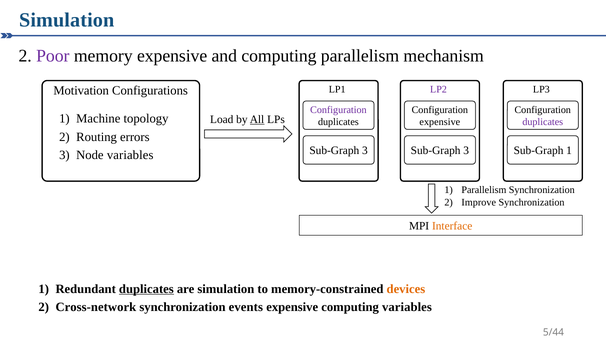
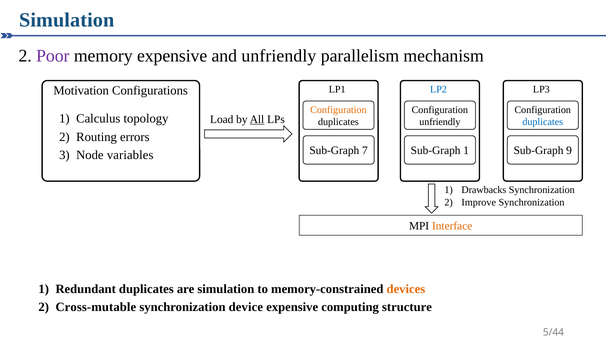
and computing: computing -> unfriendly
LP2 colour: purple -> blue
Configuration at (338, 110) colour: purple -> orange
Machine: Machine -> Calculus
expensive at (440, 122): expensive -> unfriendly
duplicates at (543, 122) colour: purple -> blue
3 at (466, 151): 3 -> 1
3 at (365, 151): 3 -> 7
Sub-Graph 1: 1 -> 9
1 Parallelism: Parallelism -> Drawbacks
duplicates at (146, 289) underline: present -> none
Cross-network: Cross-network -> Cross-mutable
events: events -> device
computing variables: variables -> structure
